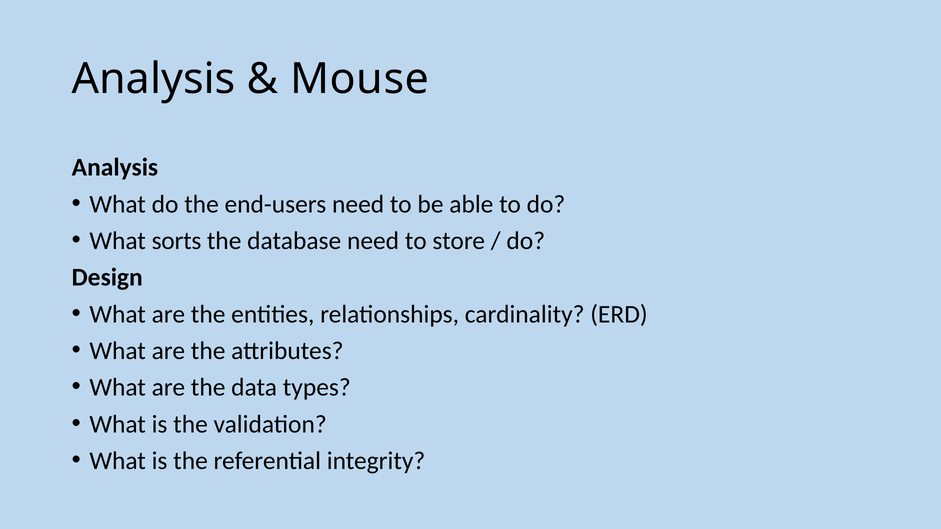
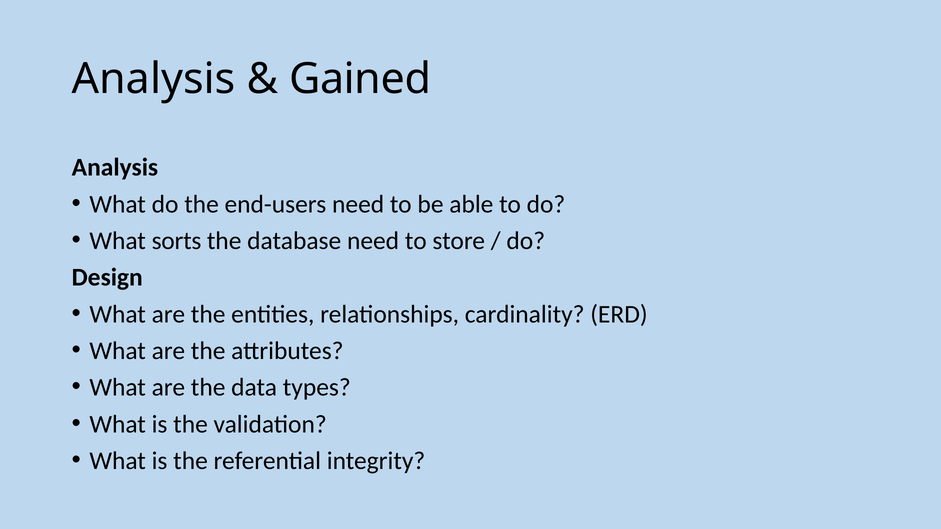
Mouse: Mouse -> Gained
